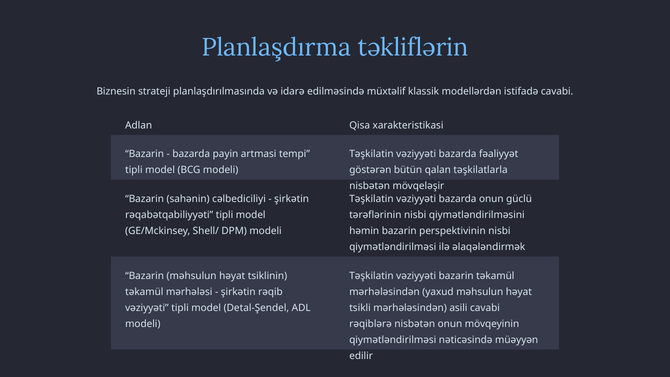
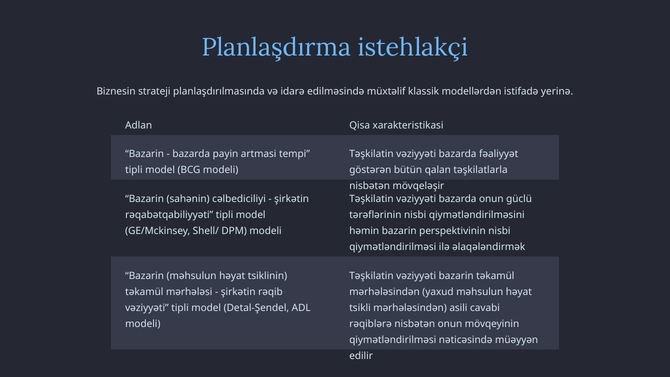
təkliflərin: təkliflərin -> istehlakçi
istifadə cavabi: cavabi -> yerinə
